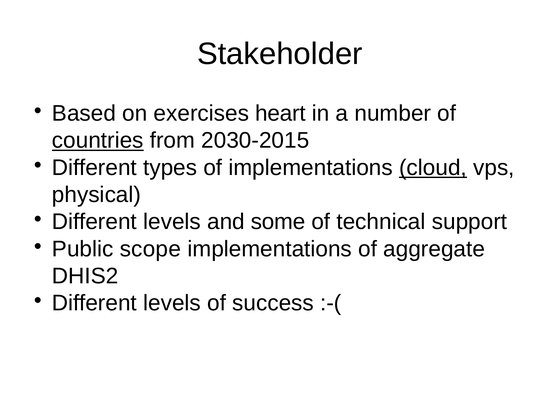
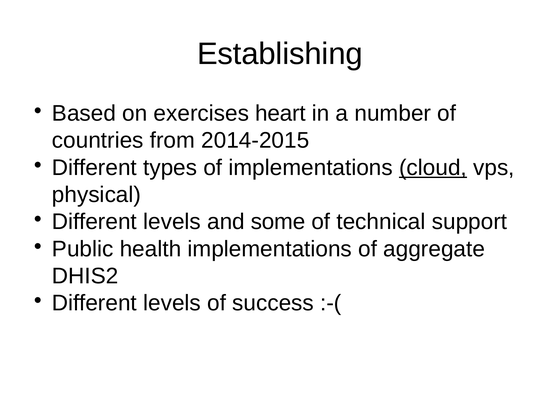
Stakeholder: Stakeholder -> Establishing
countries underline: present -> none
2030-2015: 2030-2015 -> 2014-2015
scope: scope -> health
